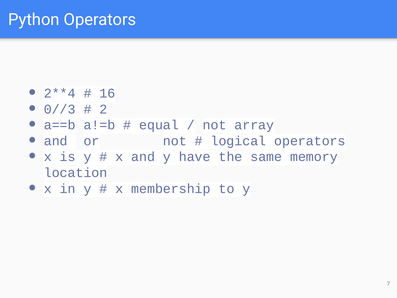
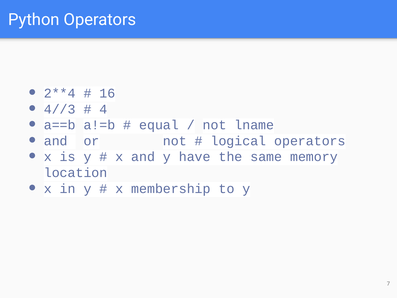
0//3: 0//3 -> 4//3
2: 2 -> 4
array: array -> lname
